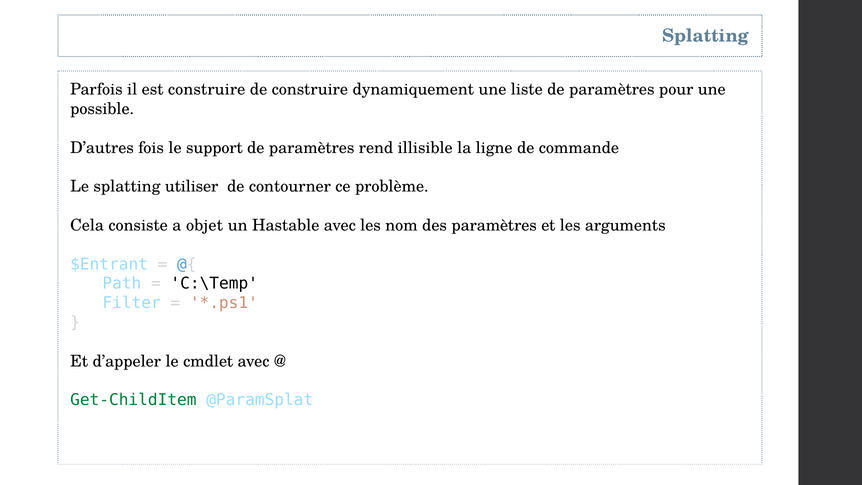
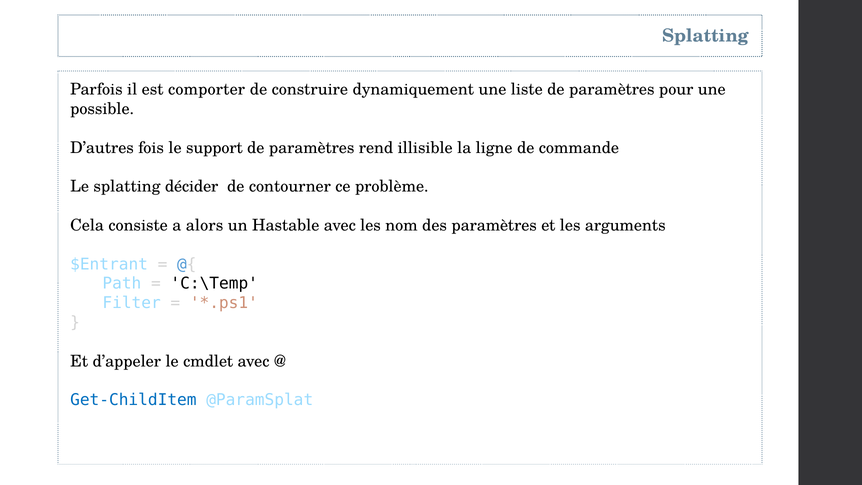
est construire: construire -> comporter
utiliser: utiliser -> décider
objet: objet -> alors
Get-ChildItem colour: green -> blue
